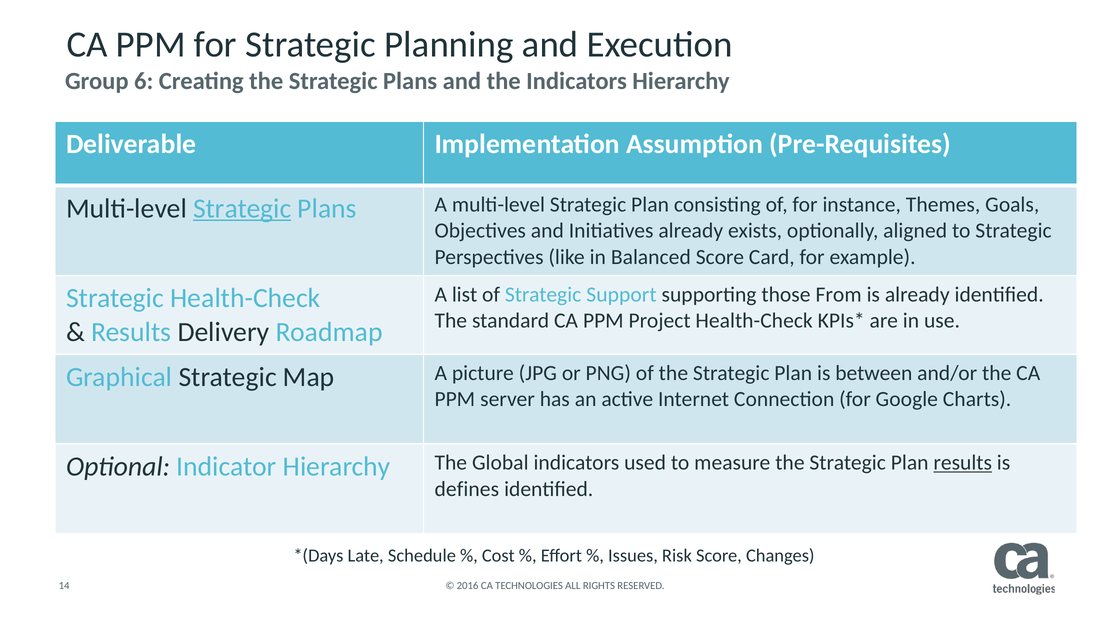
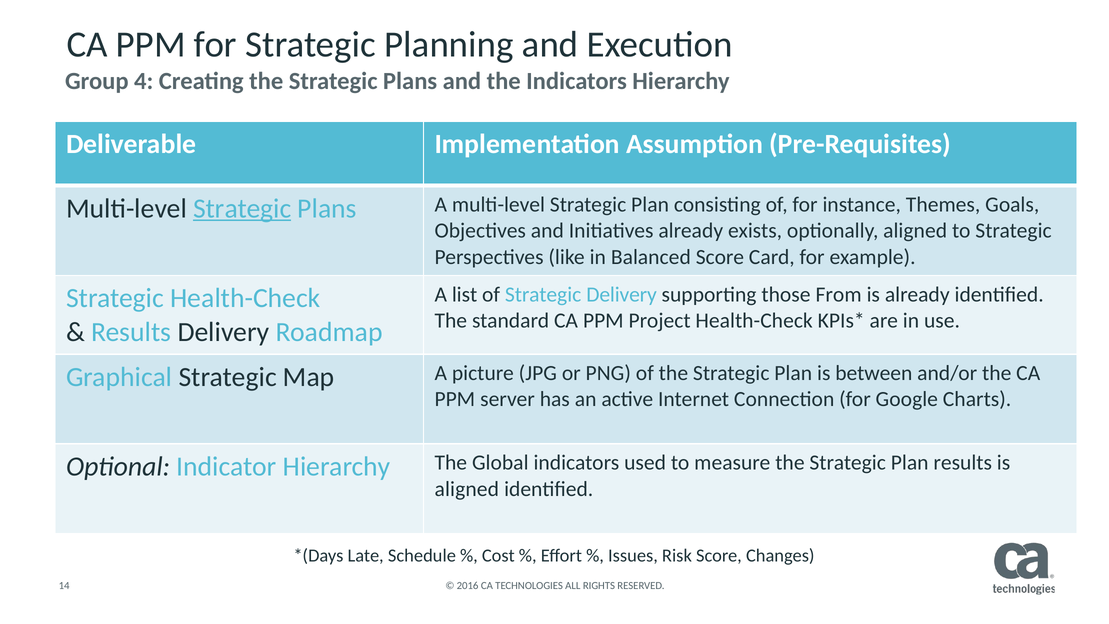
6: 6 -> 4
Strategic Support: Support -> Delivery
results at (963, 463) underline: present -> none
defines at (467, 489): defines -> aligned
